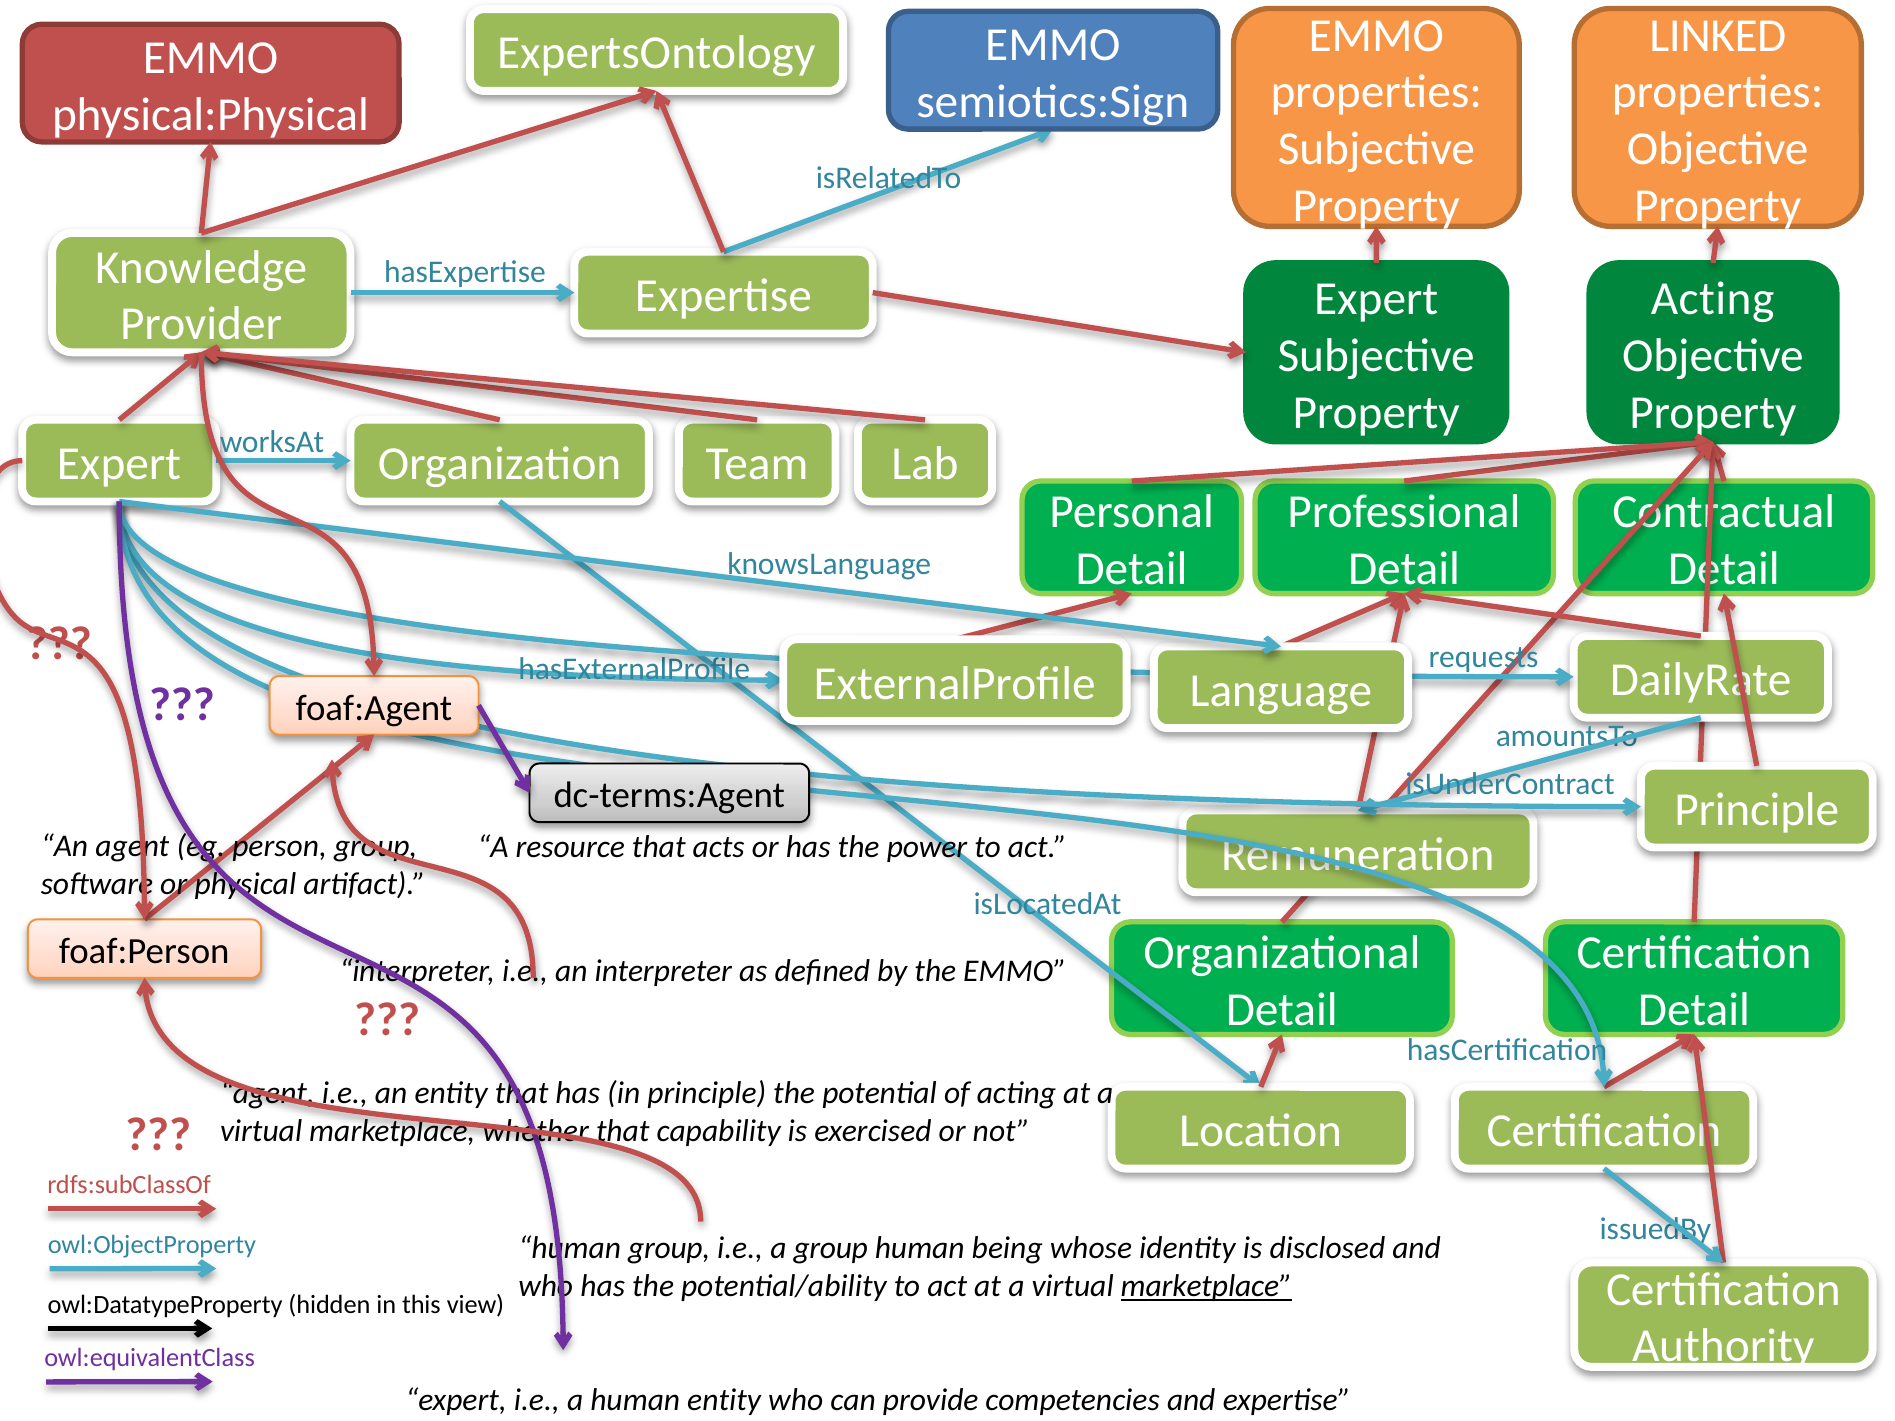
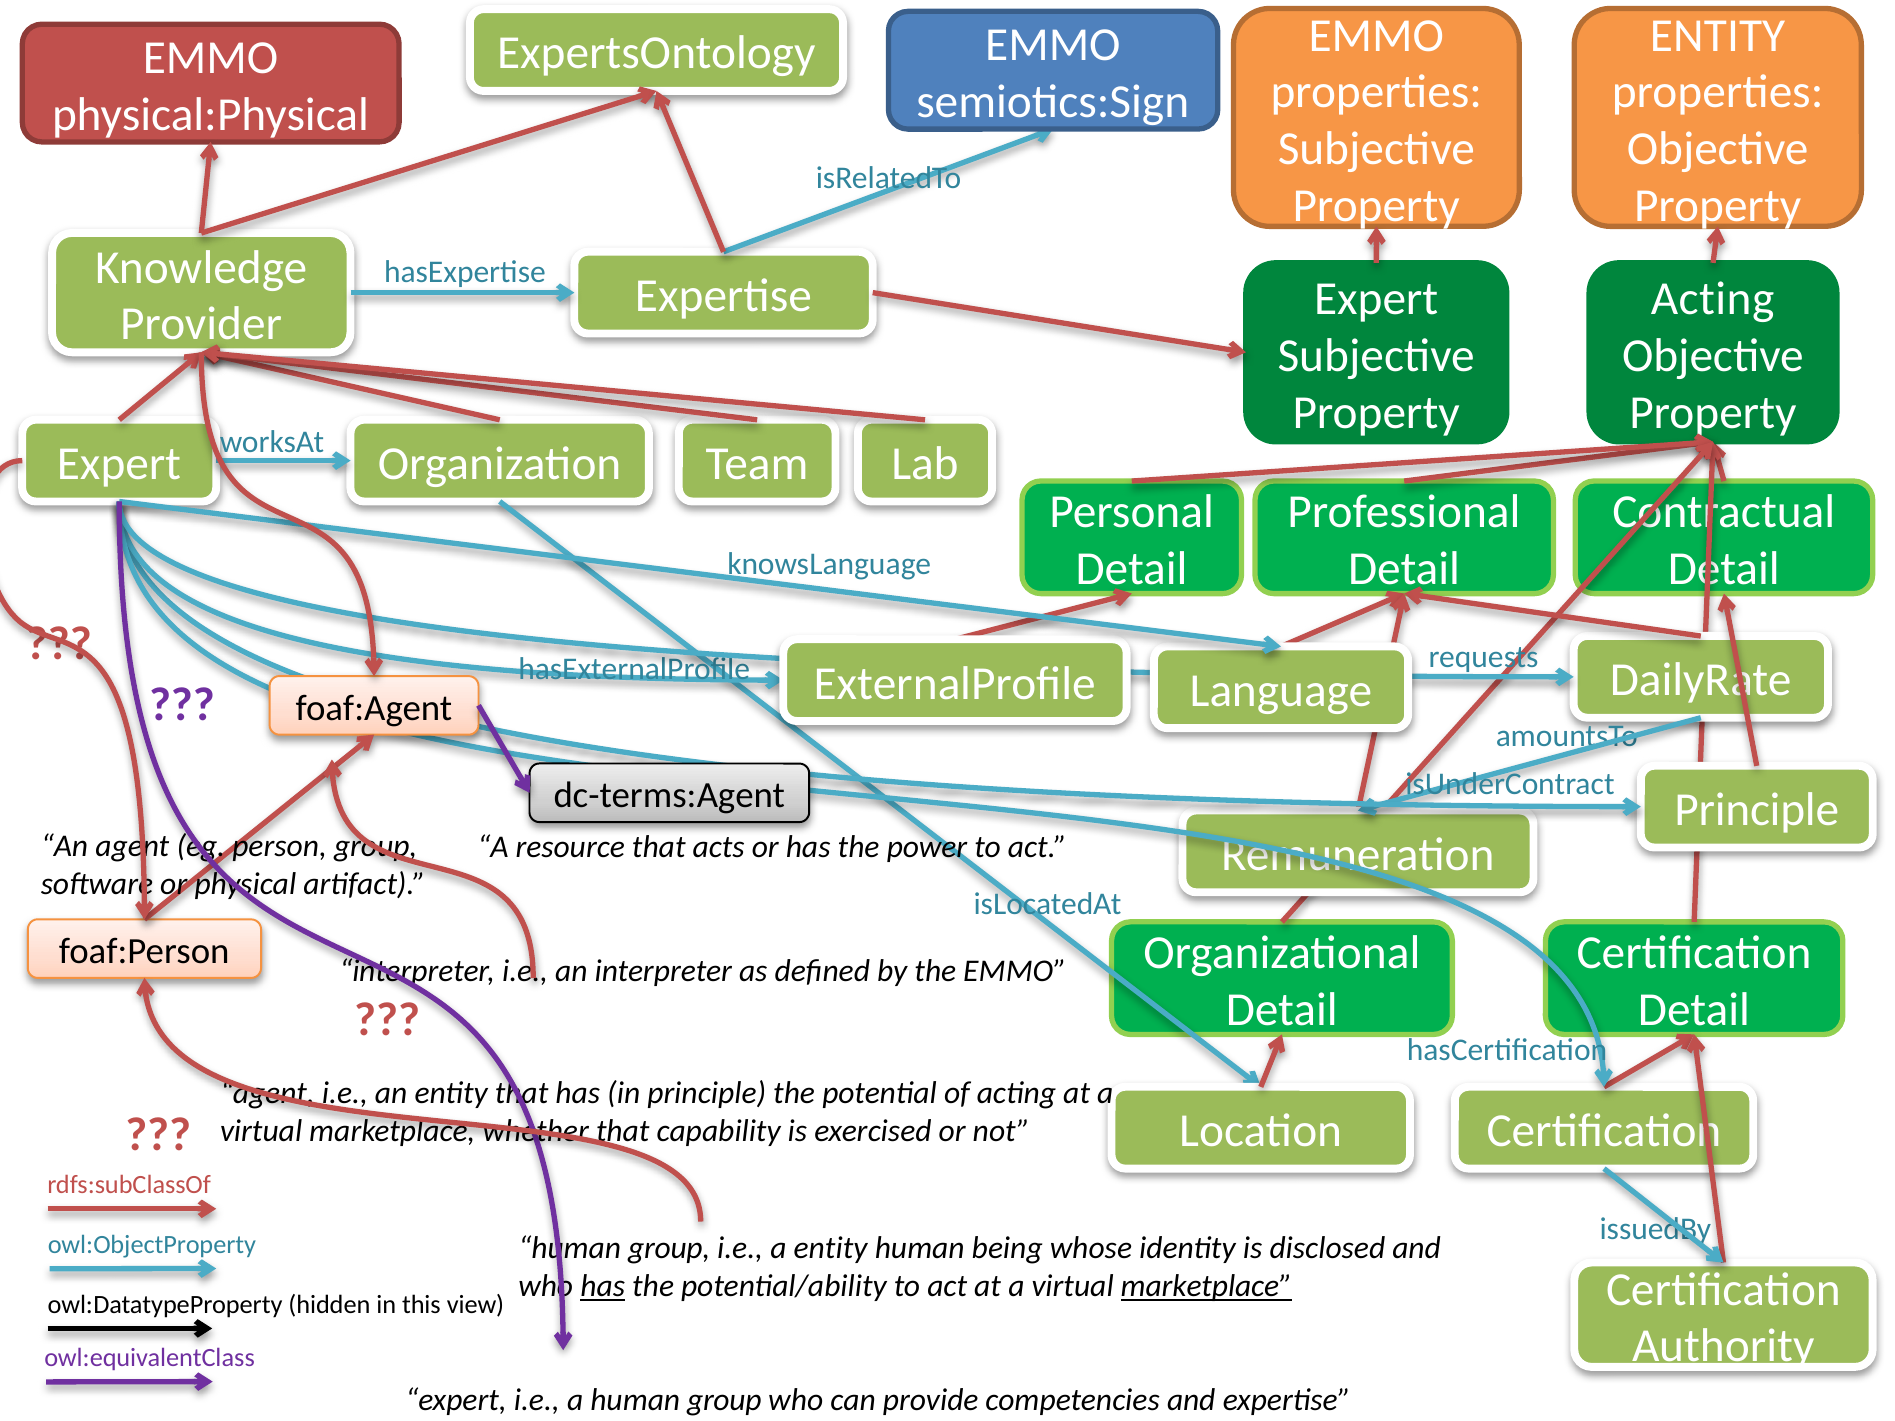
LINKED at (1718, 35): LINKED -> ENTITY
a group: group -> entity
has at (603, 1286) underline: none -> present
a human entity: entity -> group
